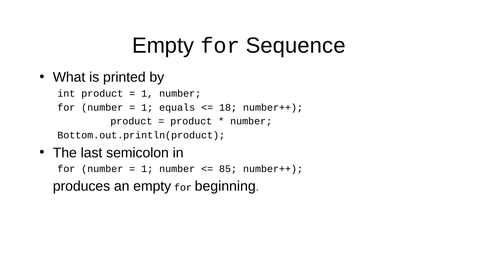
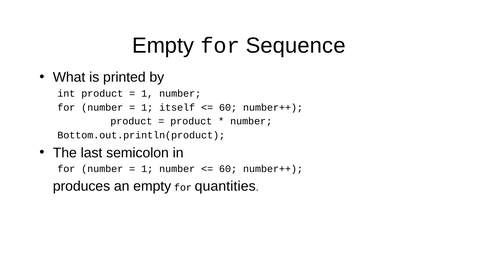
equals: equals -> itself
18 at (228, 107): 18 -> 60
85 at (228, 169): 85 -> 60
beginning: beginning -> quantities
